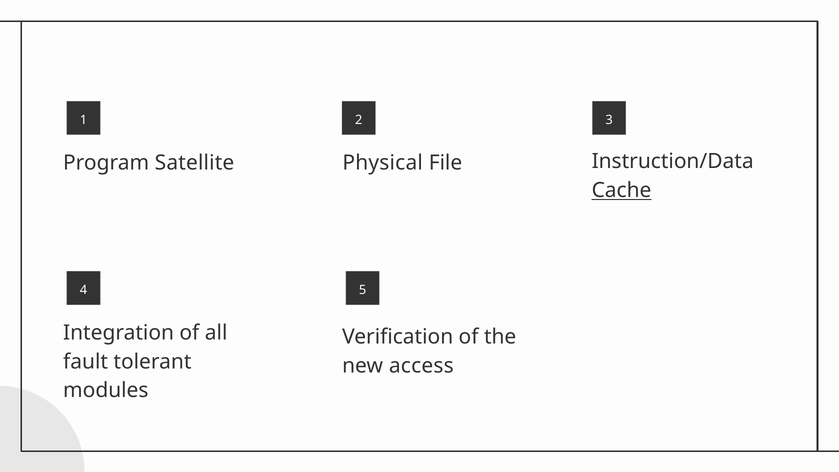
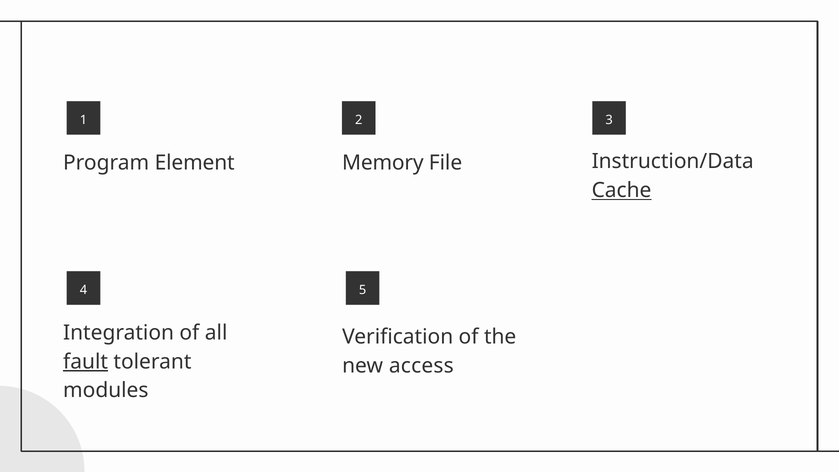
Satellite: Satellite -> Element
Physical: Physical -> Memory
fault underline: none -> present
